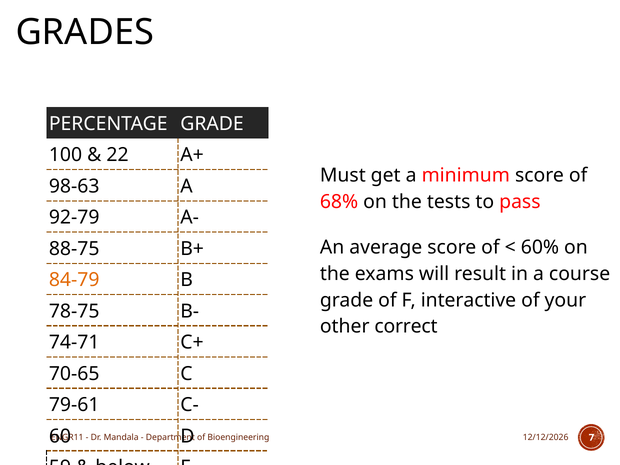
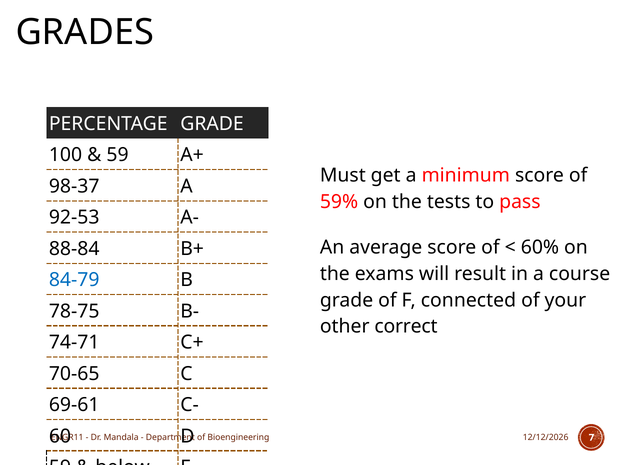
22 at (118, 155): 22 -> 59
98-63: 98-63 -> 98-37
68%: 68% -> 59%
92-79: 92-79 -> 92-53
88-75: 88-75 -> 88-84
84-79 colour: orange -> blue
interactive: interactive -> connected
79-61: 79-61 -> 69-61
